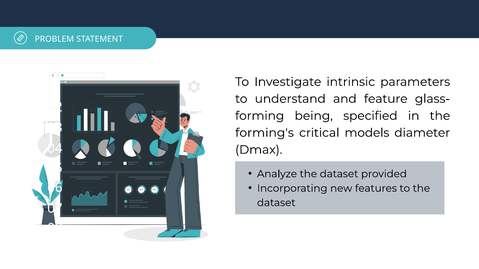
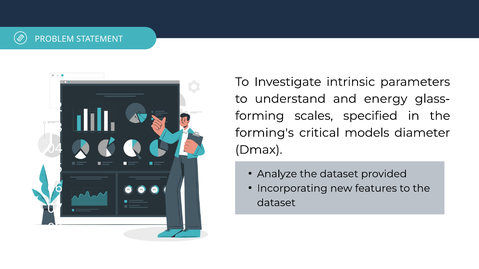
feature: feature -> energy
being: being -> scales
